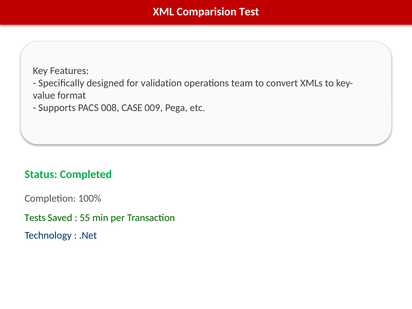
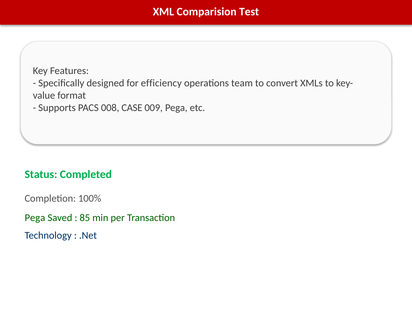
validation: validation -> efficiency
Tests at (35, 218): Tests -> Pega
55: 55 -> 85
